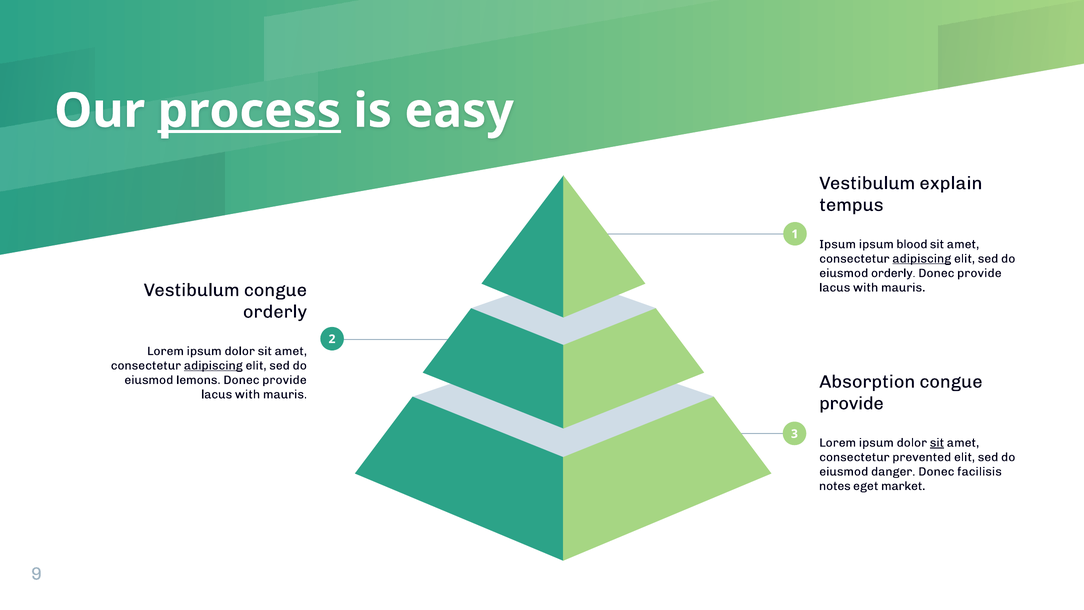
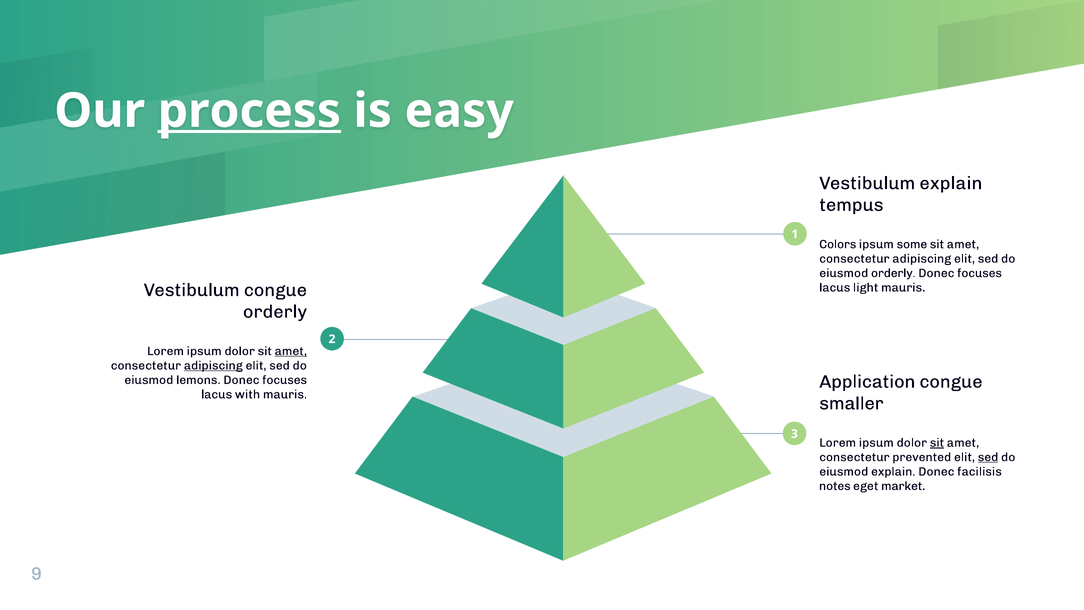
Ipsum at (838, 244): Ipsum -> Colors
blood: blood -> some
adipiscing at (922, 259) underline: present -> none
provide at (979, 273): provide -> focuses
with at (866, 287): with -> light
amet at (291, 351) underline: none -> present
Absorption: Absorption -> Application
provide at (284, 380): provide -> focuses
provide at (851, 403): provide -> smaller
sed at (988, 457) underline: none -> present
eiusmod danger: danger -> explain
